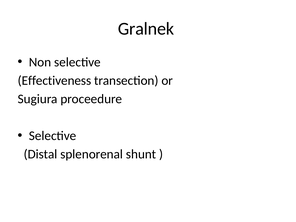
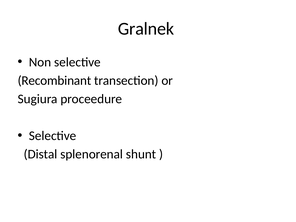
Effectiveness: Effectiveness -> Recombinant
